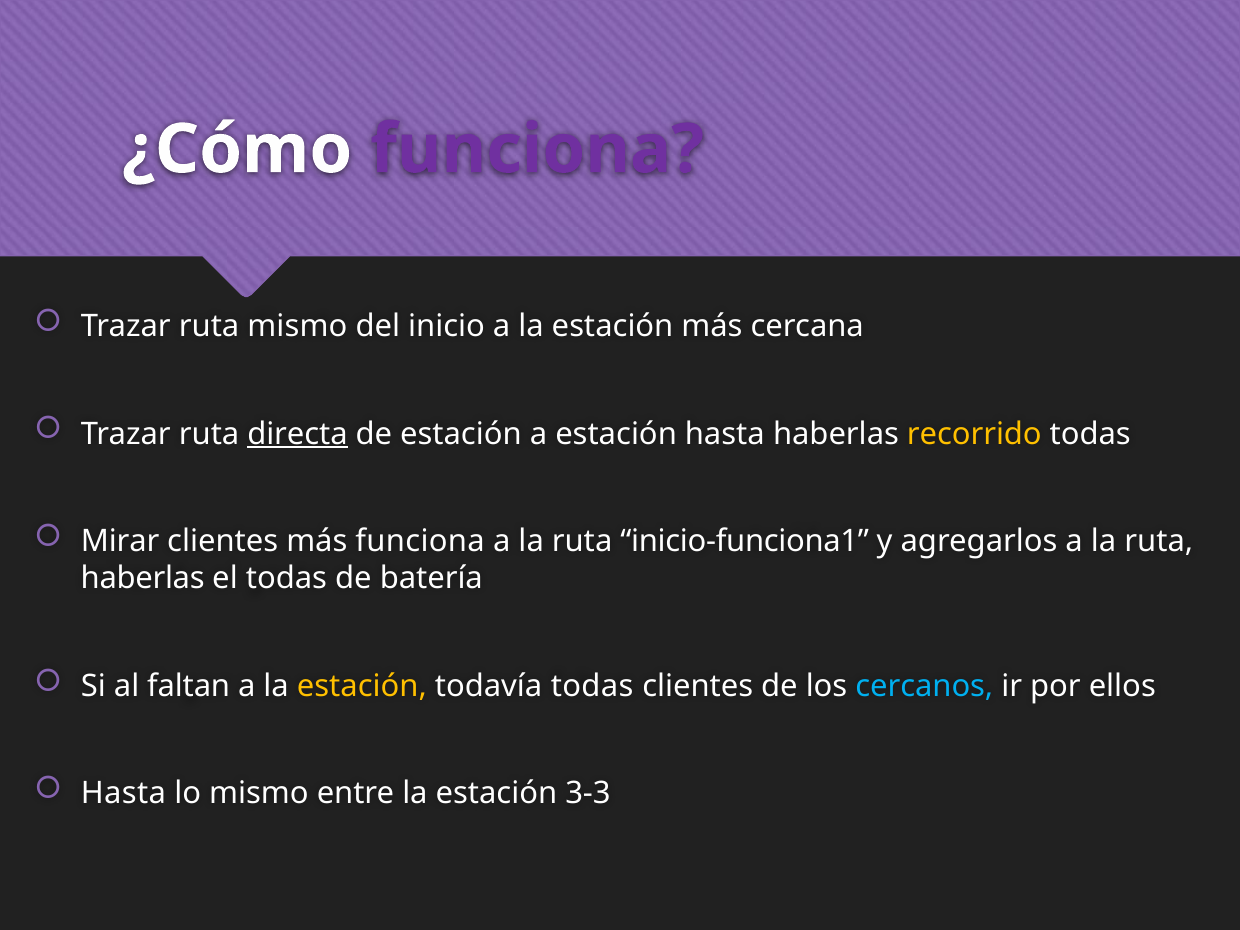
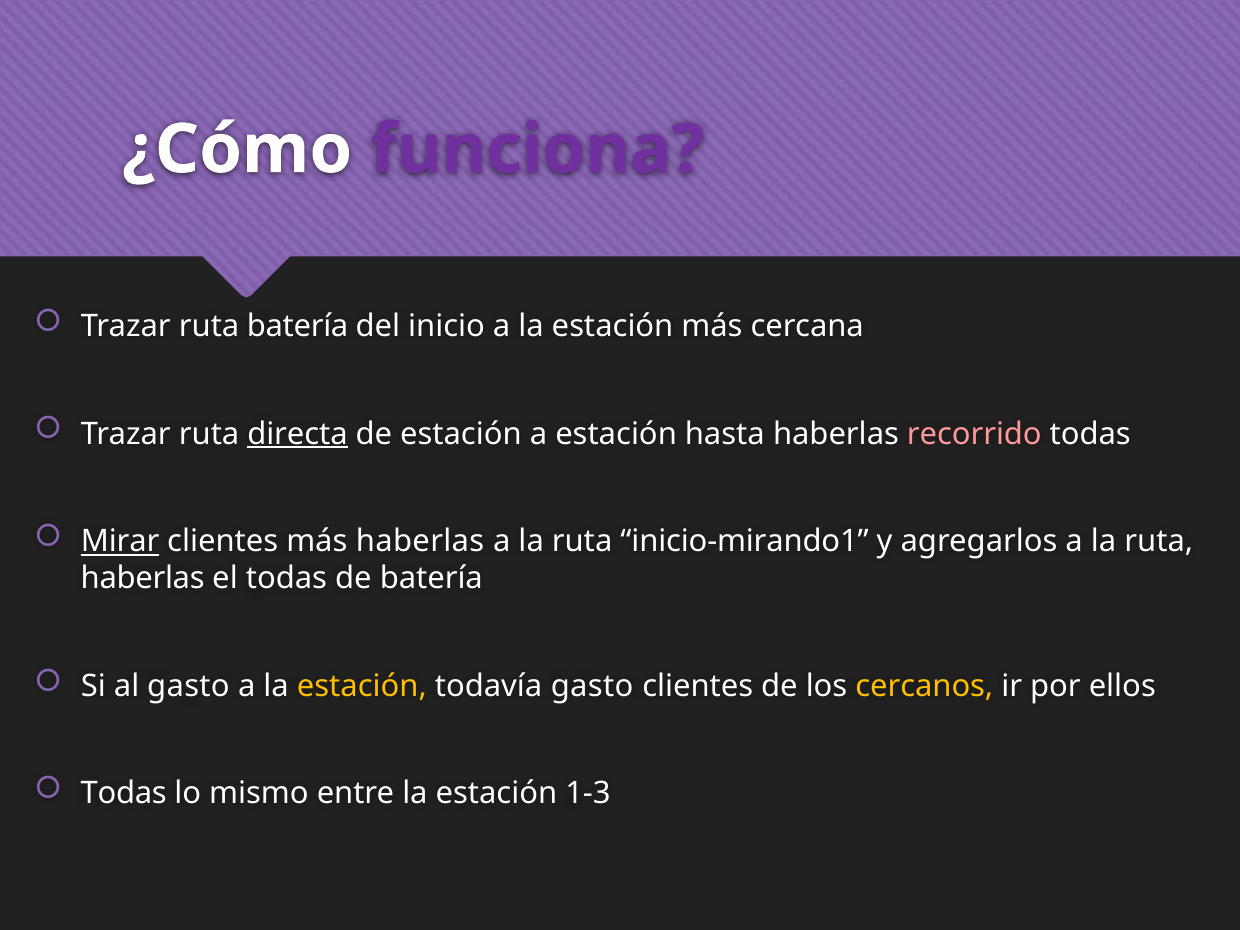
ruta mismo: mismo -> batería
recorrido colour: yellow -> pink
Mirar underline: none -> present
más funciona: funciona -> haberlas
inicio-funciona1: inicio-funciona1 -> inicio-mirando1
al faltan: faltan -> gasto
todavía todas: todas -> gasto
cercanos colour: light blue -> yellow
Hasta at (123, 794): Hasta -> Todas
3-3: 3-3 -> 1-3
